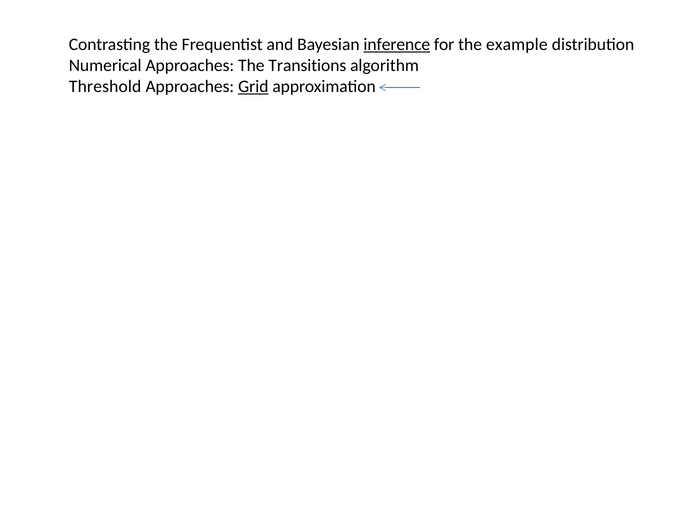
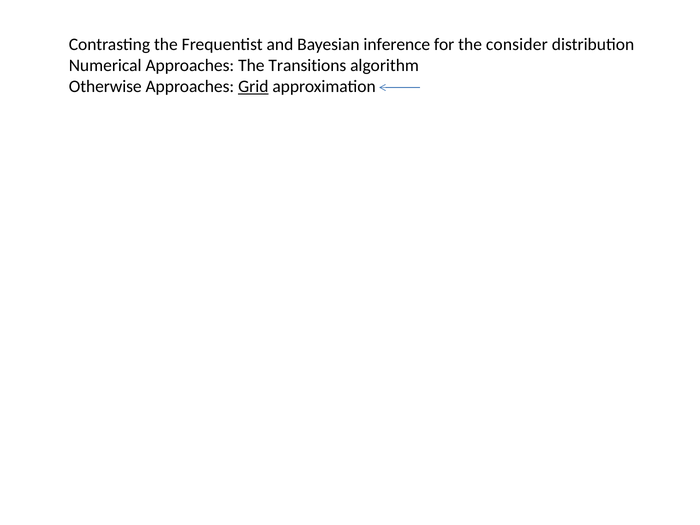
inference underline: present -> none
example: example -> consider
Threshold: Threshold -> Otherwise
